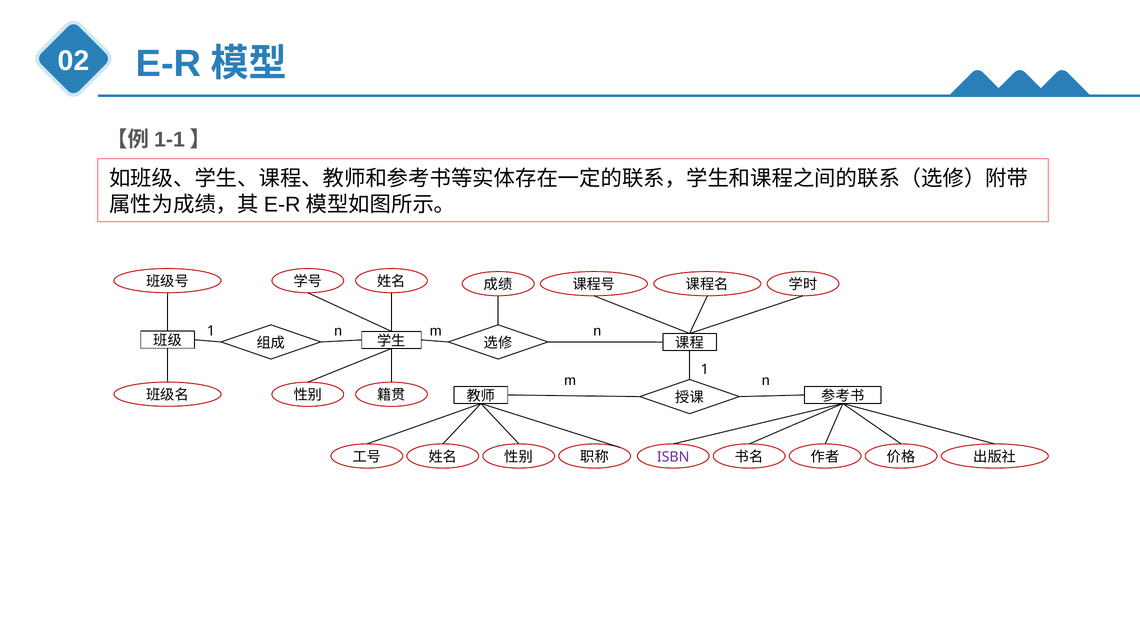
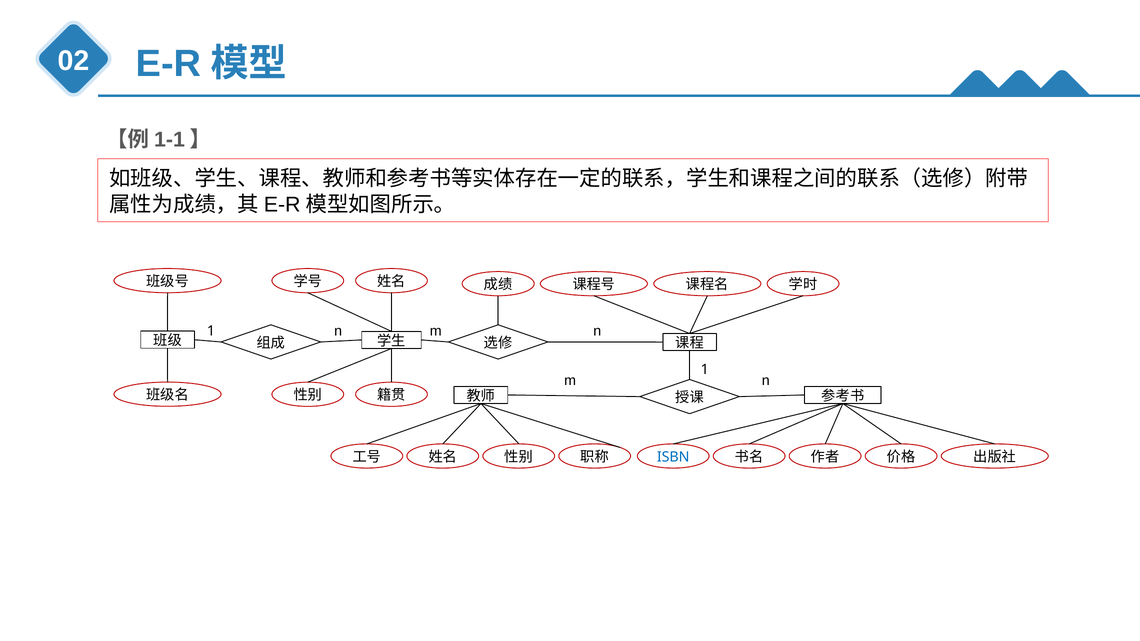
ISBN colour: purple -> blue
